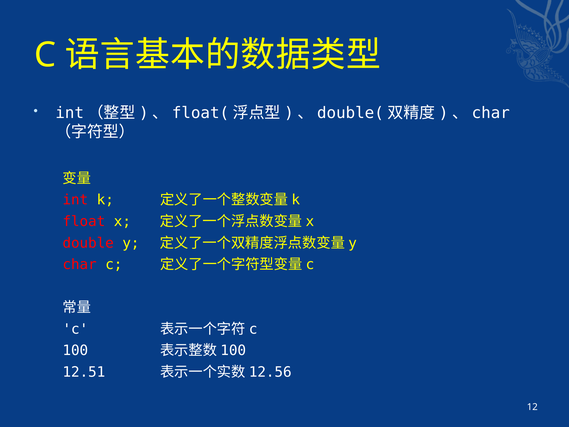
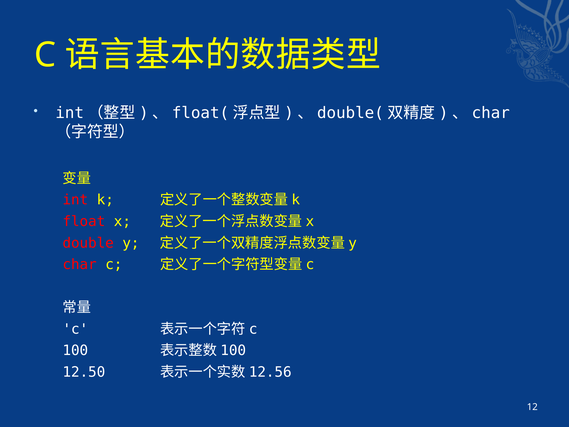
12.51: 12.51 -> 12.50
